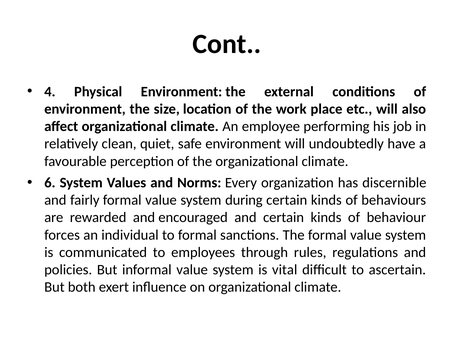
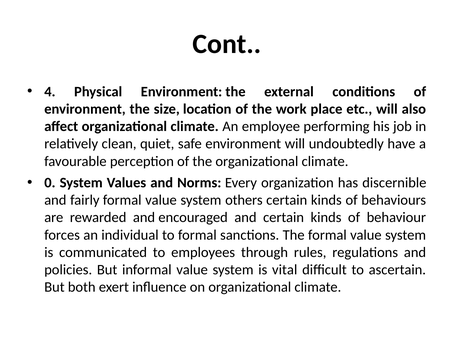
6: 6 -> 0
during: during -> others
